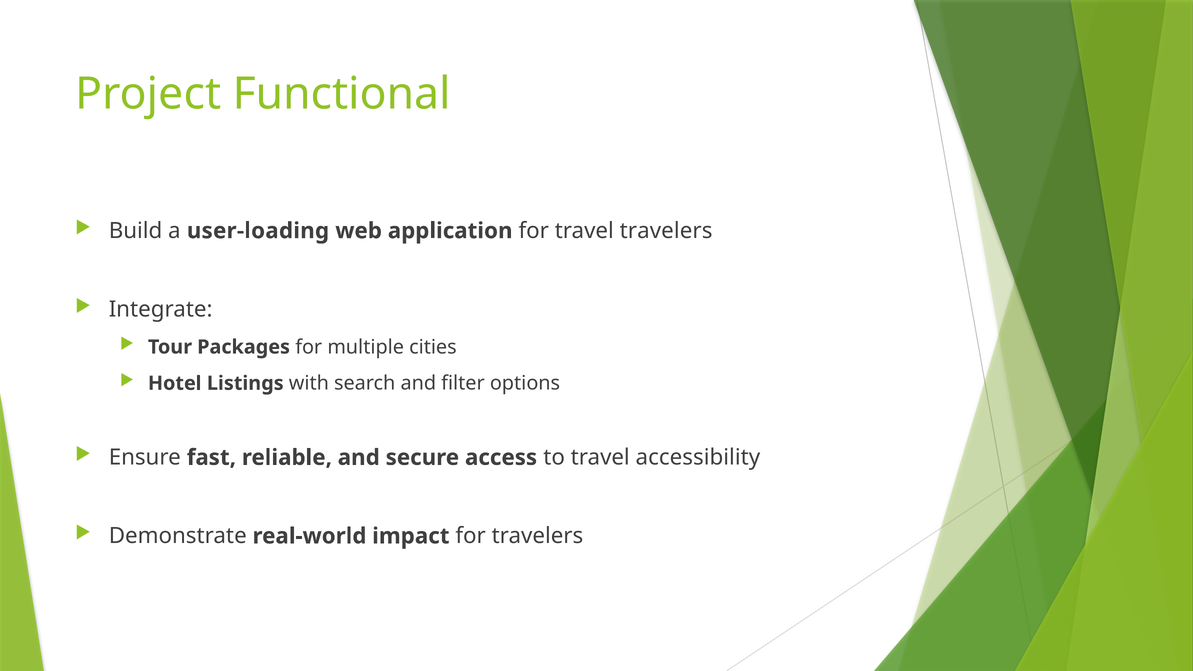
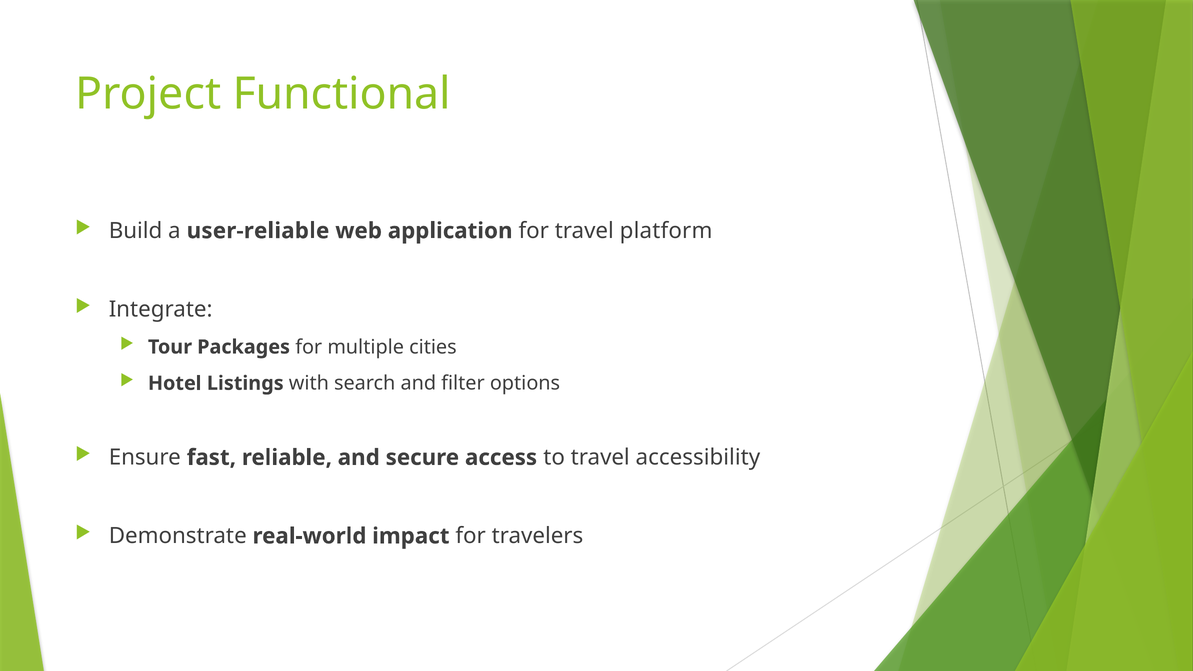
user-loading: user-loading -> user-reliable
travel travelers: travelers -> platform
